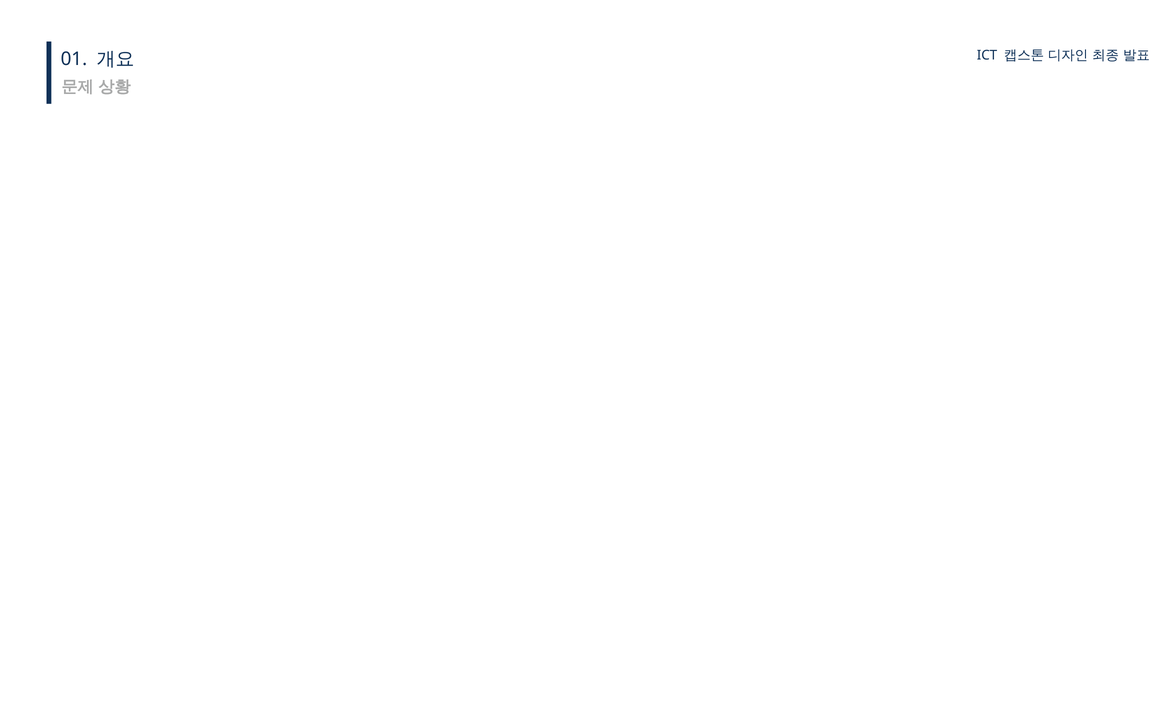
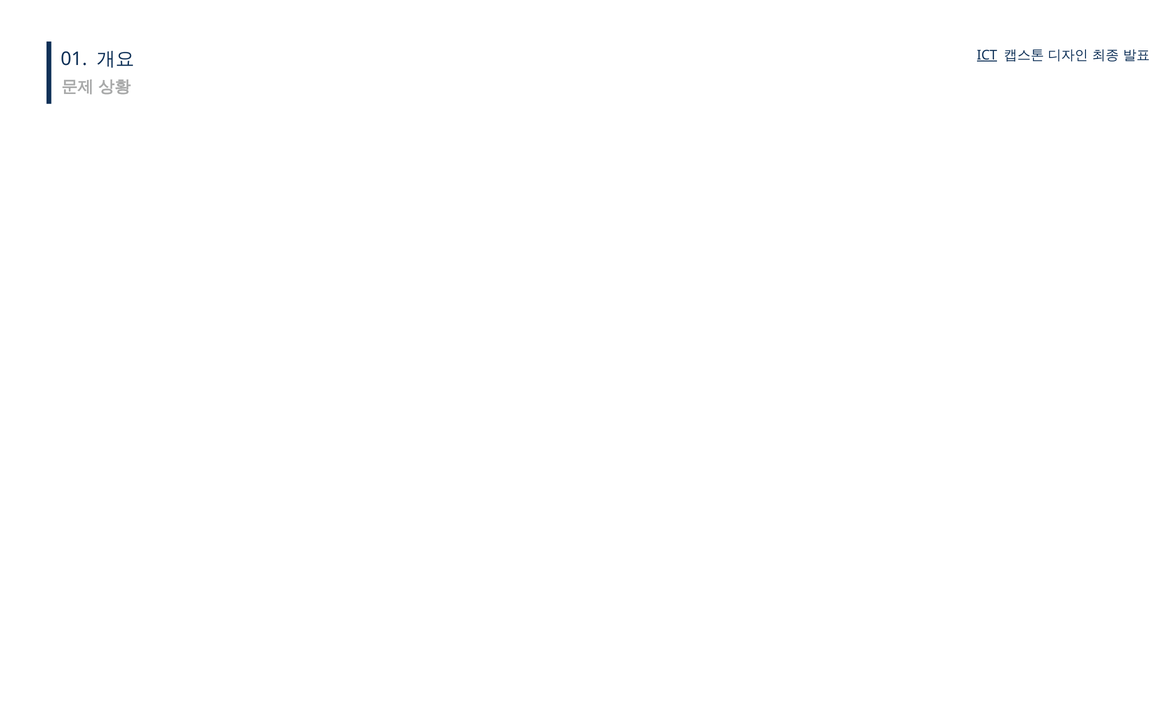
ICT underline: none -> present
